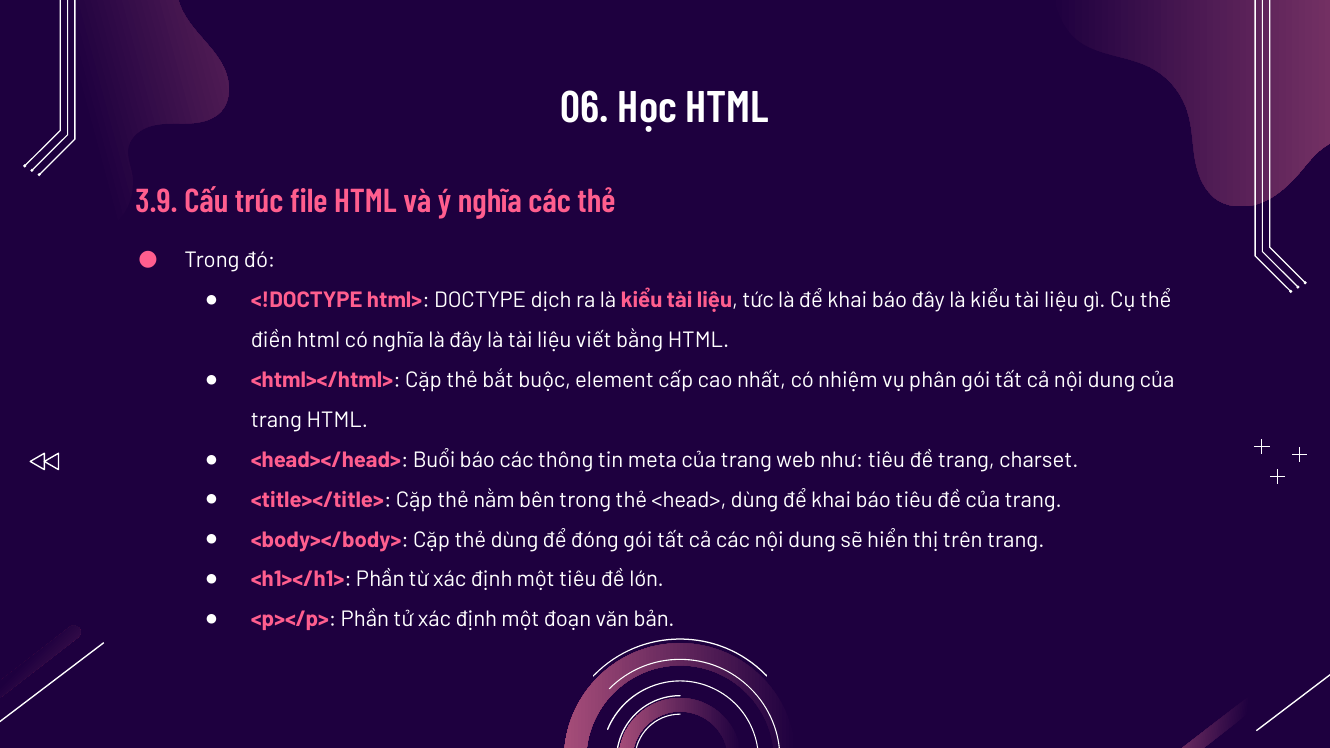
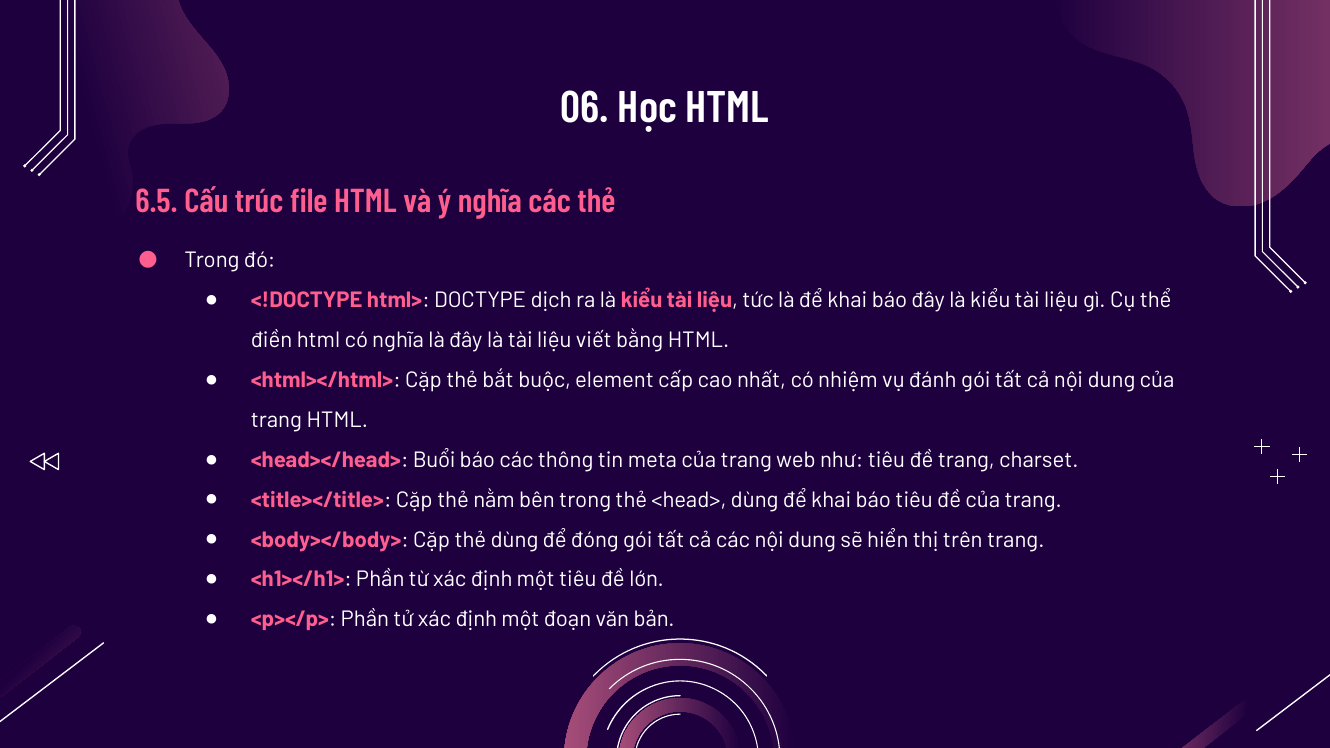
3.9: 3.9 -> 6.5
phân: phân -> đánh
